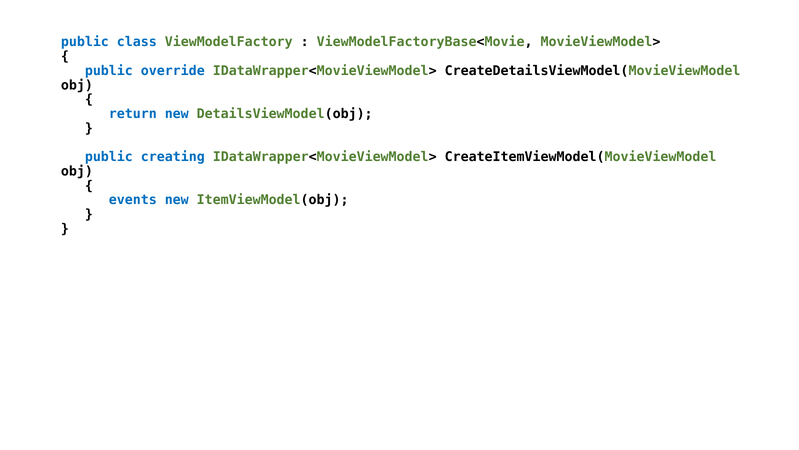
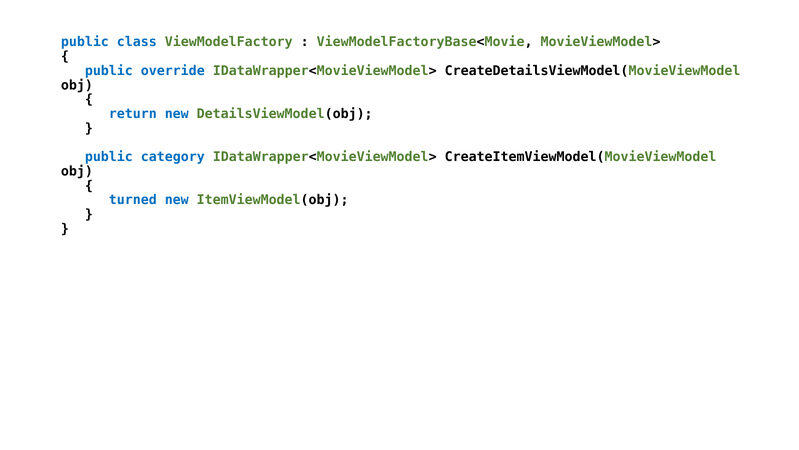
creating: creating -> category
events: events -> turned
